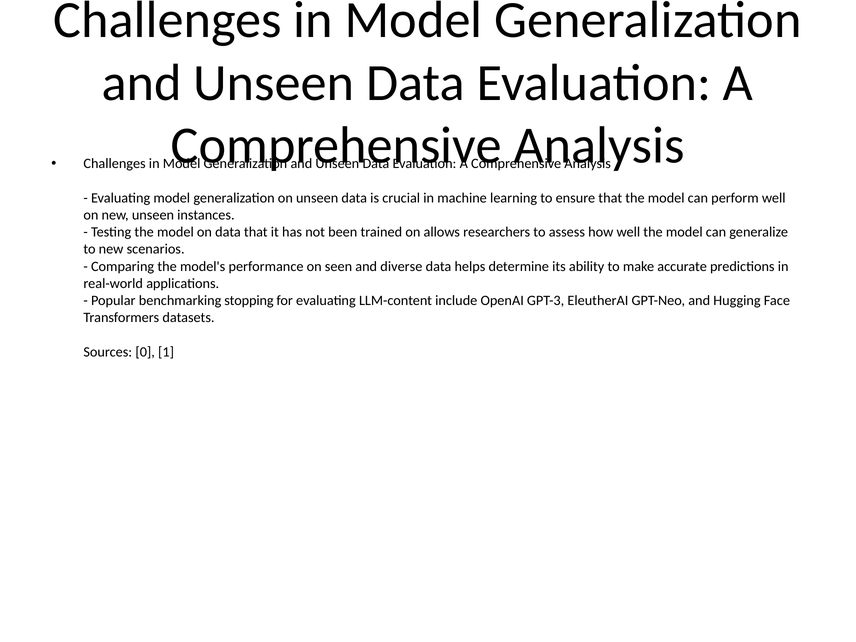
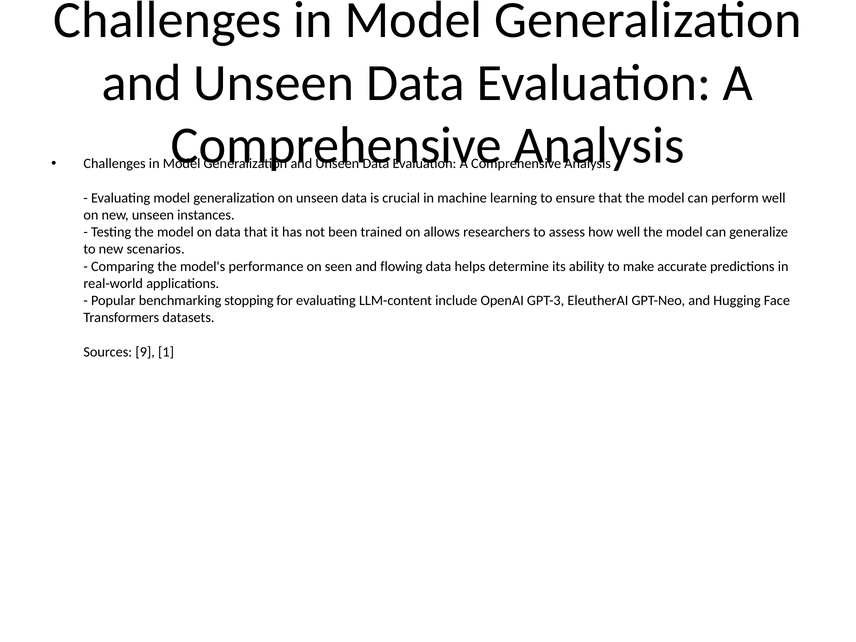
diverse: diverse -> flowing
0: 0 -> 9
